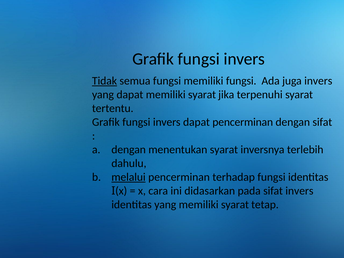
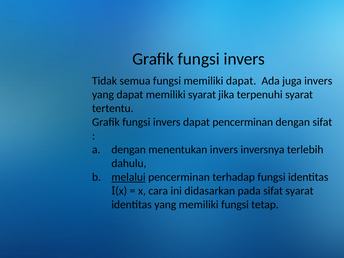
Tidak underline: present -> none
memiliki fungsi: fungsi -> dapat
menentukan syarat: syarat -> invers
sifat invers: invers -> syarat
yang memiliki syarat: syarat -> fungsi
